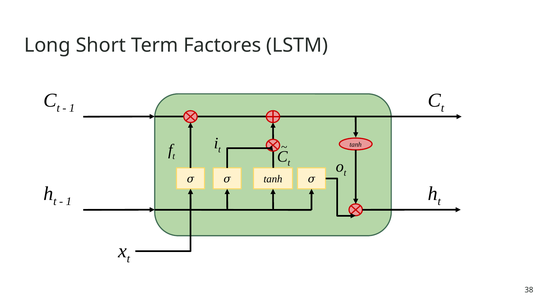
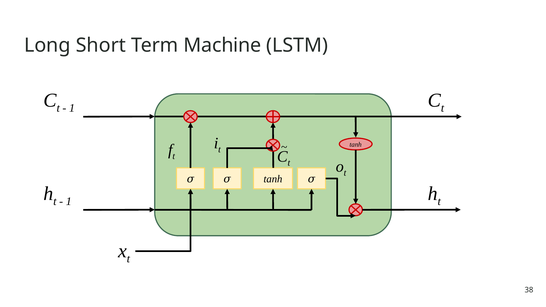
Factores: Factores -> Machine
